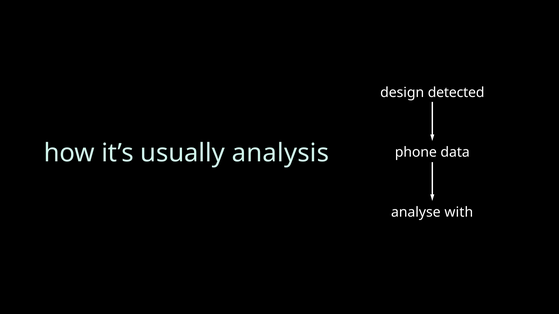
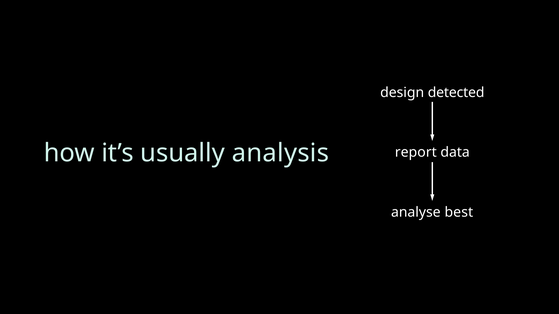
phone: phone -> report
with: with -> best
